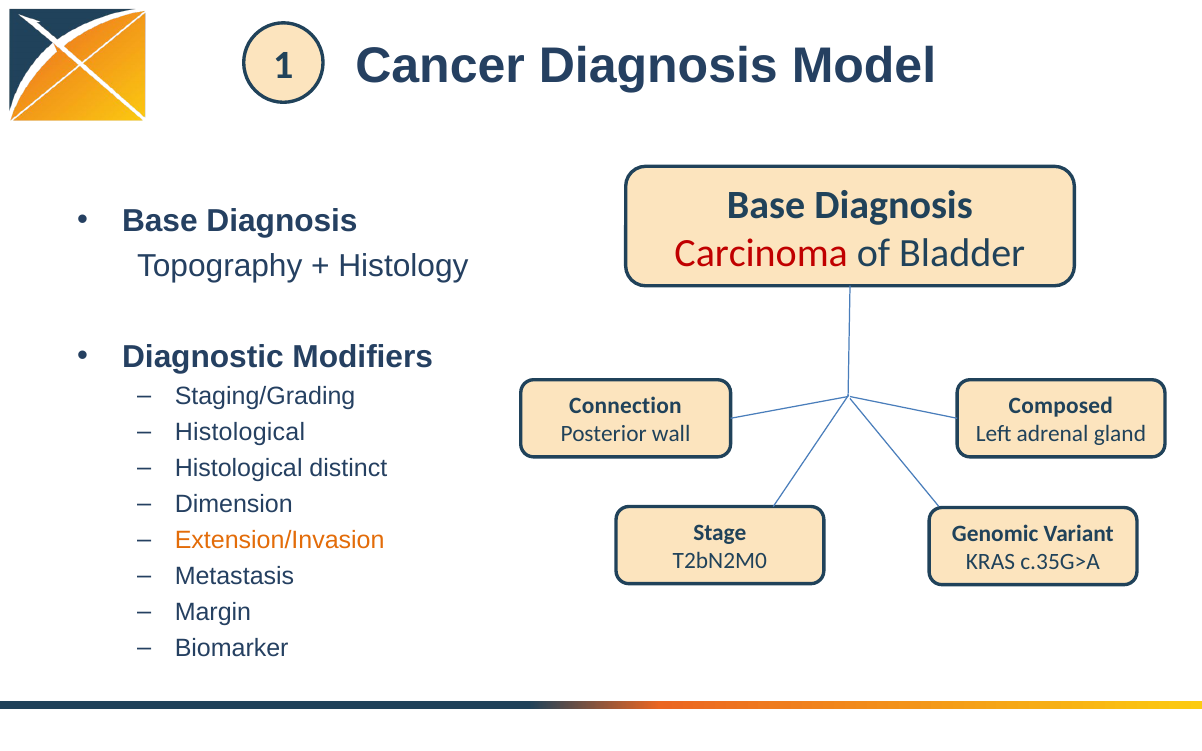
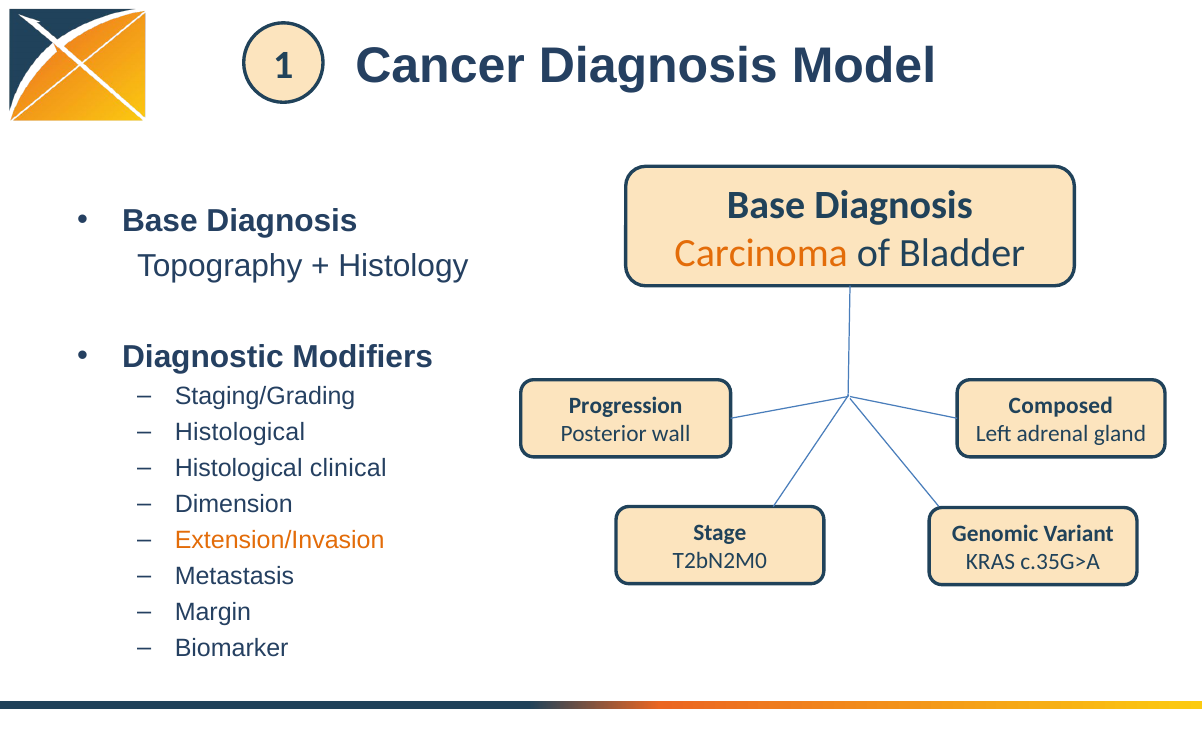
Carcinoma colour: red -> orange
Connection: Connection -> Progression
distinct: distinct -> clinical
